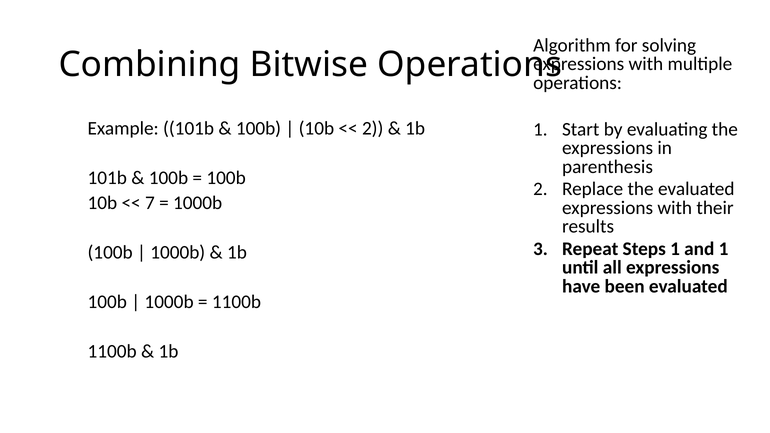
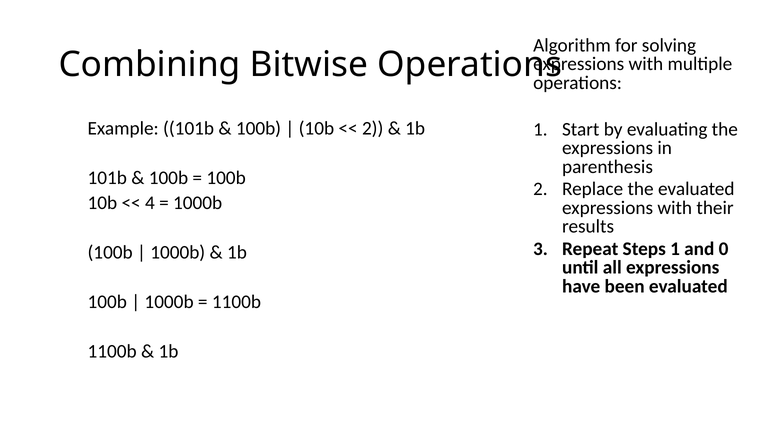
7: 7 -> 4
and 1: 1 -> 0
